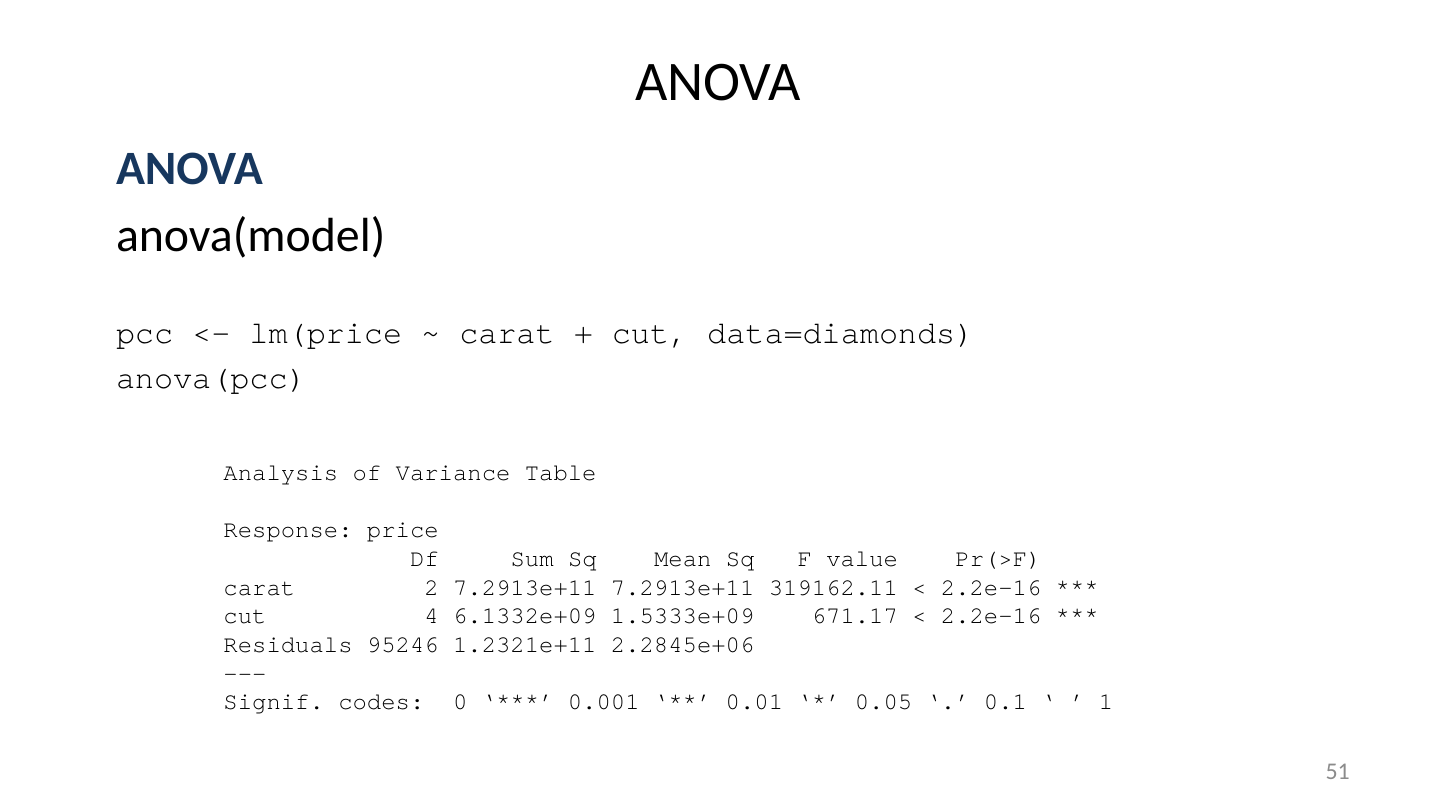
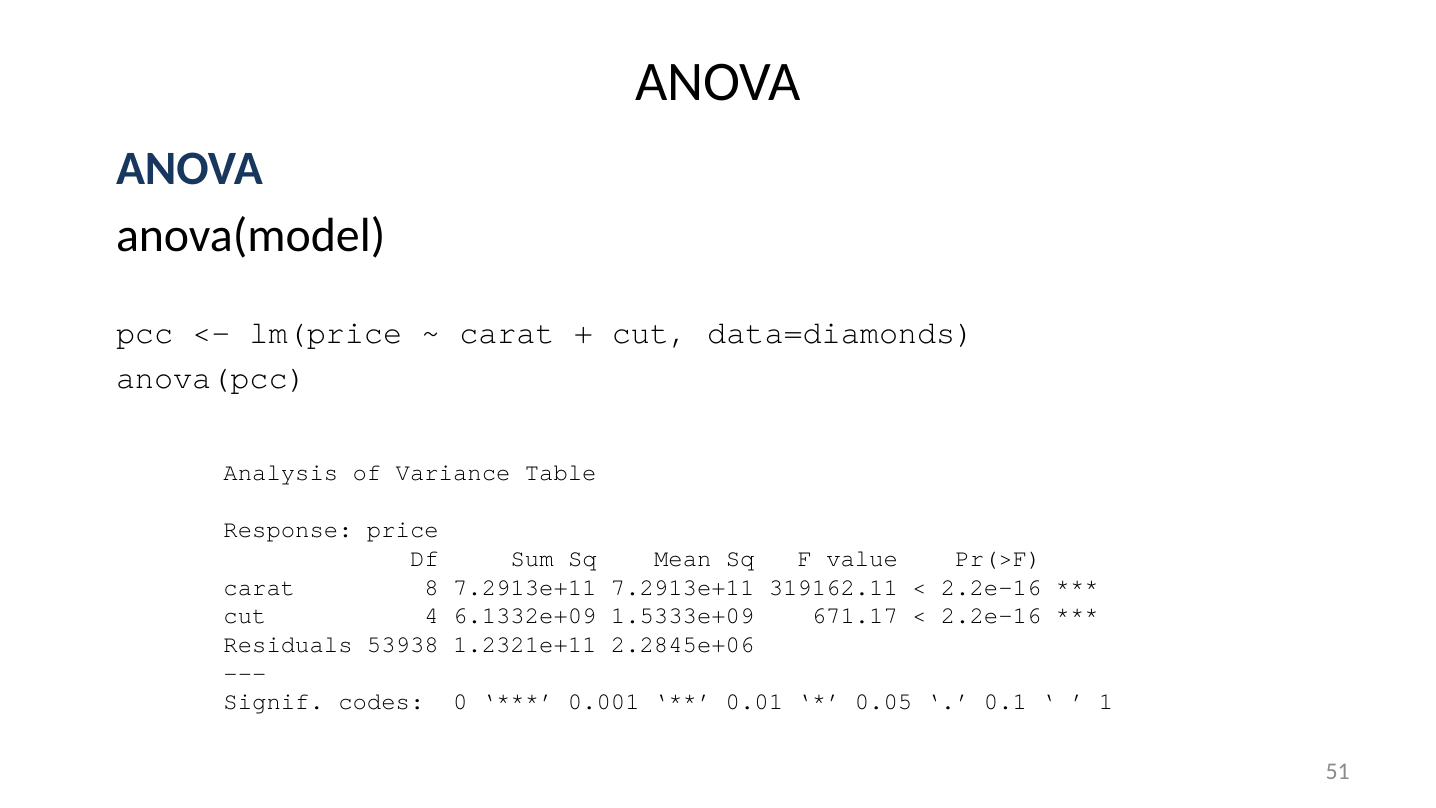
2: 2 -> 8
95246: 95246 -> 53938
